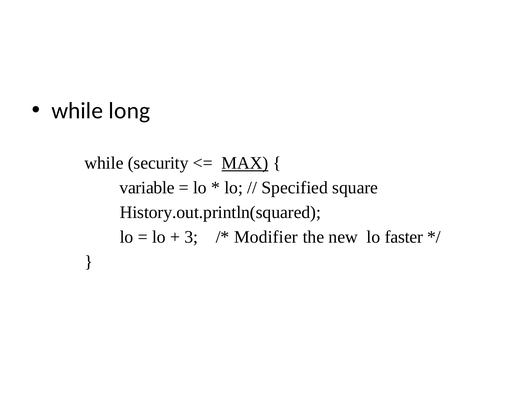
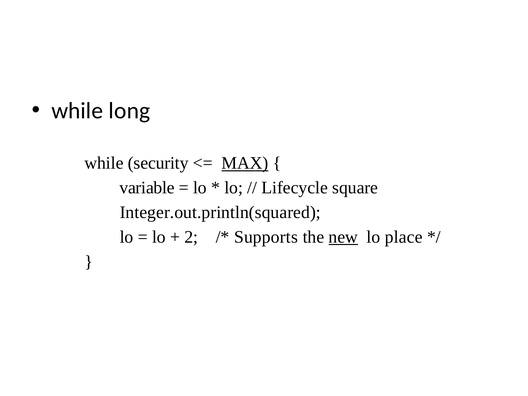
Specified: Specified -> Lifecycle
History.out.println(squared: History.out.println(squared -> Integer.out.println(squared
3: 3 -> 2
Modifier: Modifier -> Supports
new underline: none -> present
faster: faster -> place
